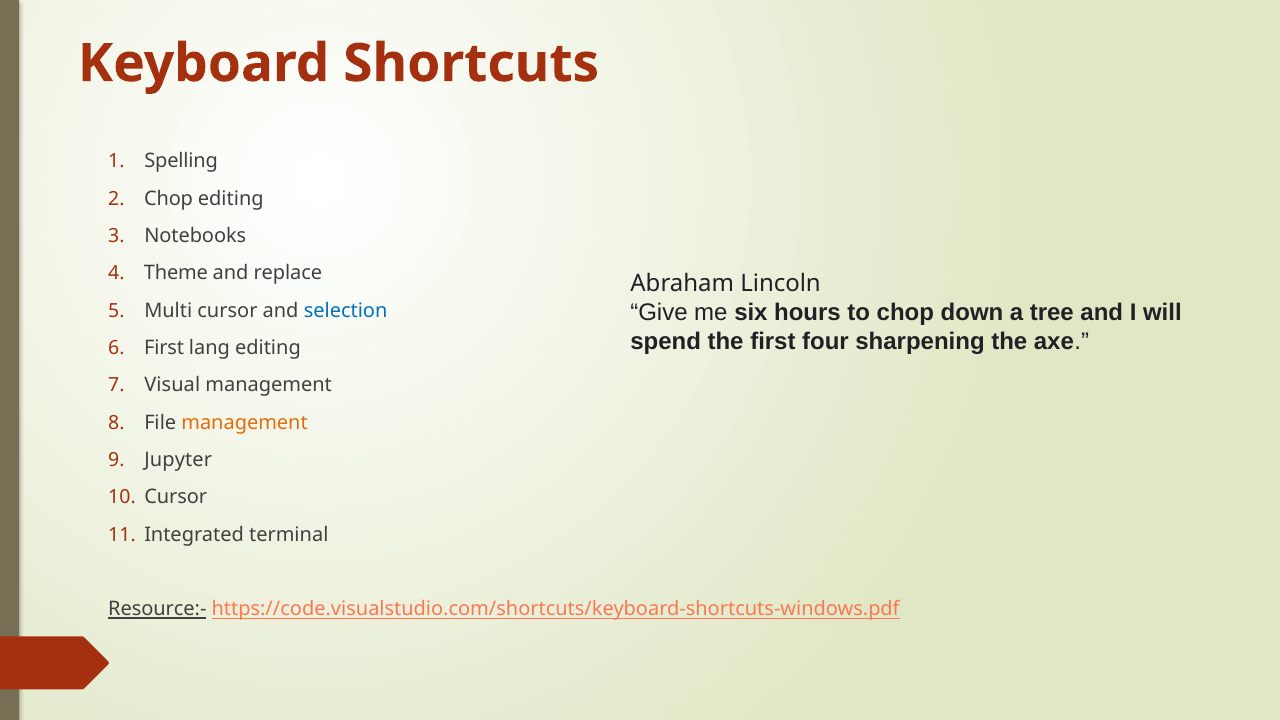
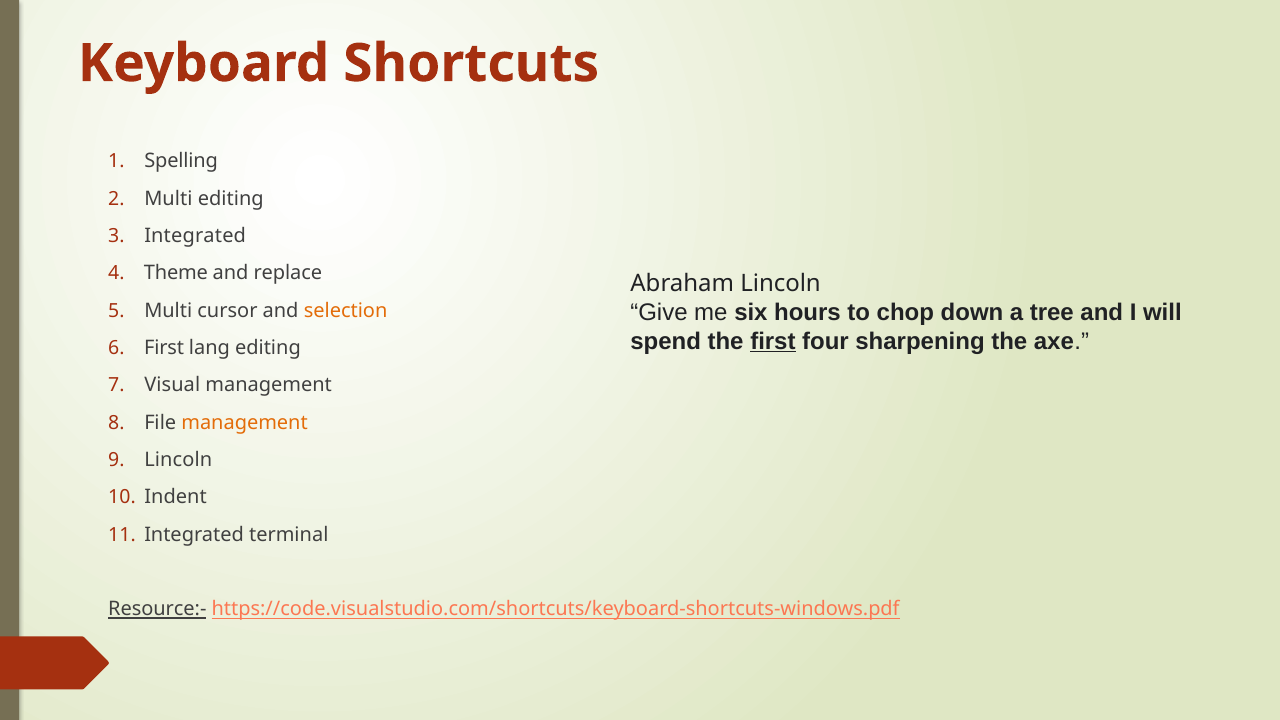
Chop at (169, 199): Chop -> Multi
Notebooks at (195, 236): Notebooks -> Integrated
selection colour: blue -> orange
first at (773, 341) underline: none -> present
Jupyter at (178, 460): Jupyter -> Lincoln
Cursor at (176, 497): Cursor -> Indent
